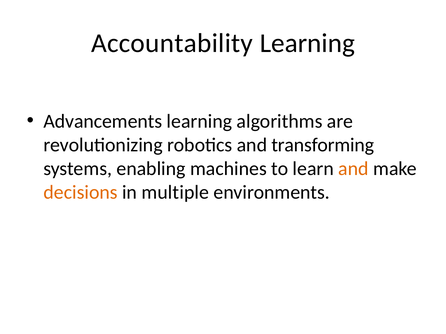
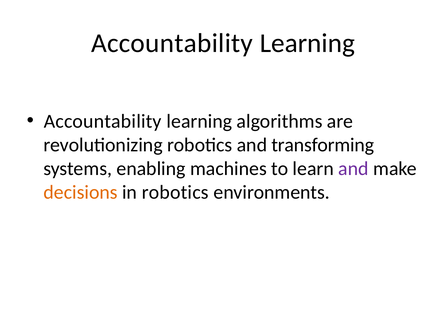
Advancements at (103, 121): Advancements -> Accountability
and at (353, 169) colour: orange -> purple
in multiple: multiple -> robotics
